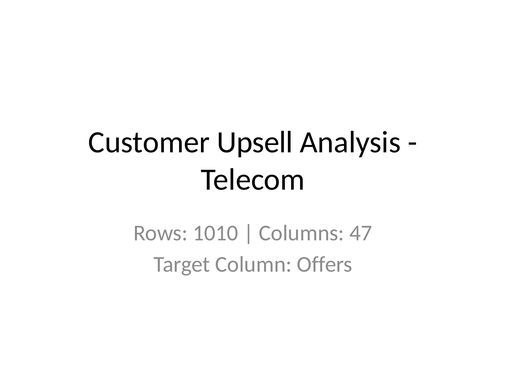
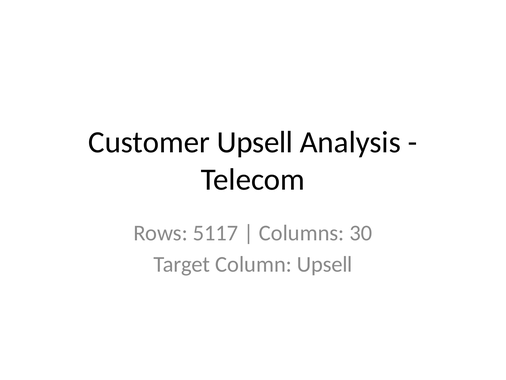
1010: 1010 -> 5117
47: 47 -> 30
Column Offers: Offers -> Upsell
